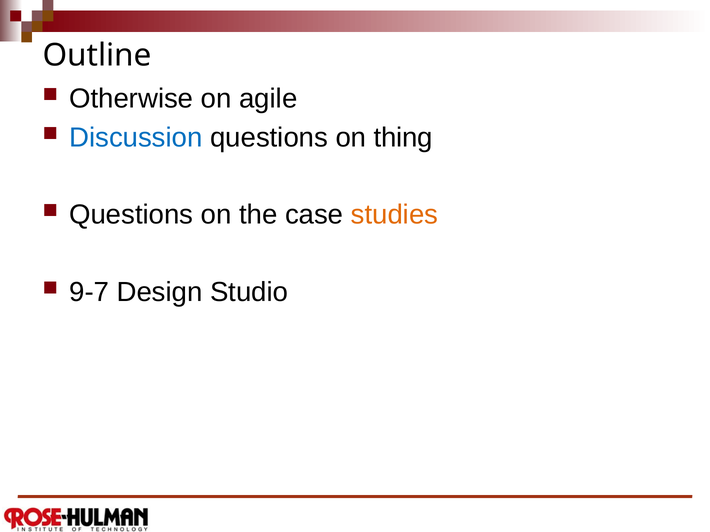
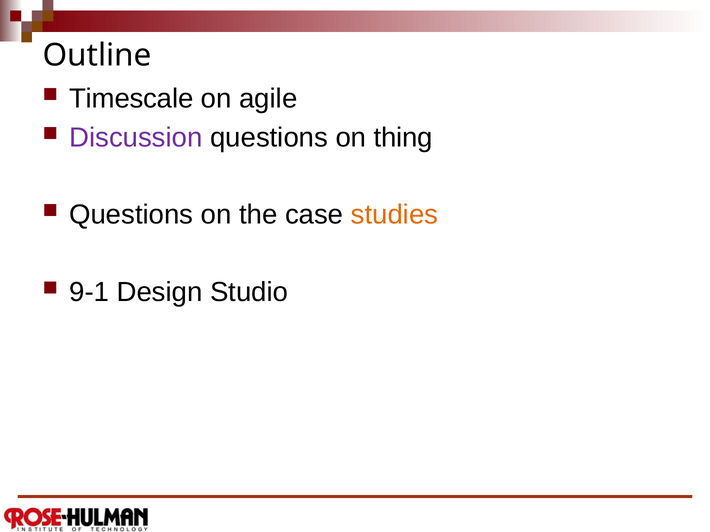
Otherwise: Otherwise -> Timescale
Discussion colour: blue -> purple
9-7: 9-7 -> 9-1
